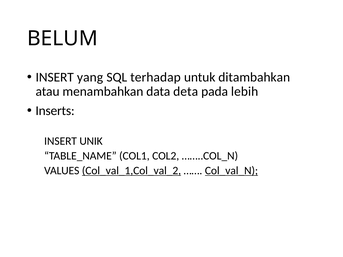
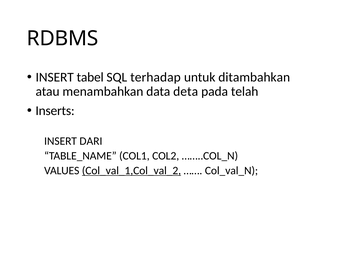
BELUM: BELUM -> RDBMS
yang: yang -> tabel
lebih: lebih -> telah
UNIK: UNIK -> DARI
Col_val_N underline: present -> none
